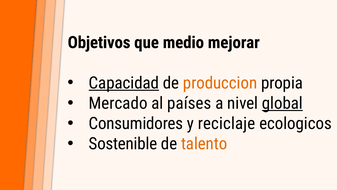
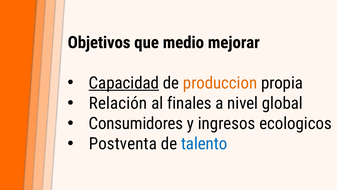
Mercado: Mercado -> Relación
países: países -> finales
global underline: present -> none
reciclaje: reciclaje -> ingresos
Sostenible: Sostenible -> Postventa
talento colour: orange -> blue
